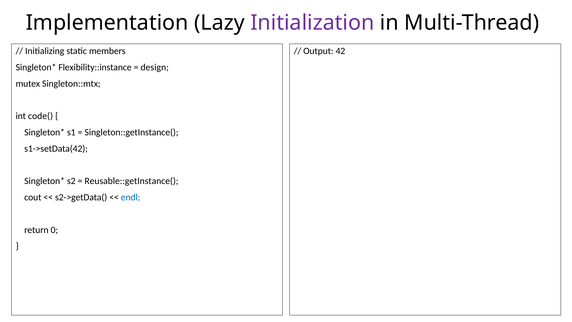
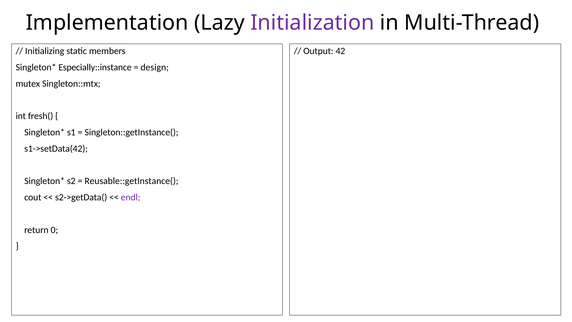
Flexibility::instance: Flexibility::instance -> Especially::instance
code(: code( -> fresh(
endl colour: blue -> purple
